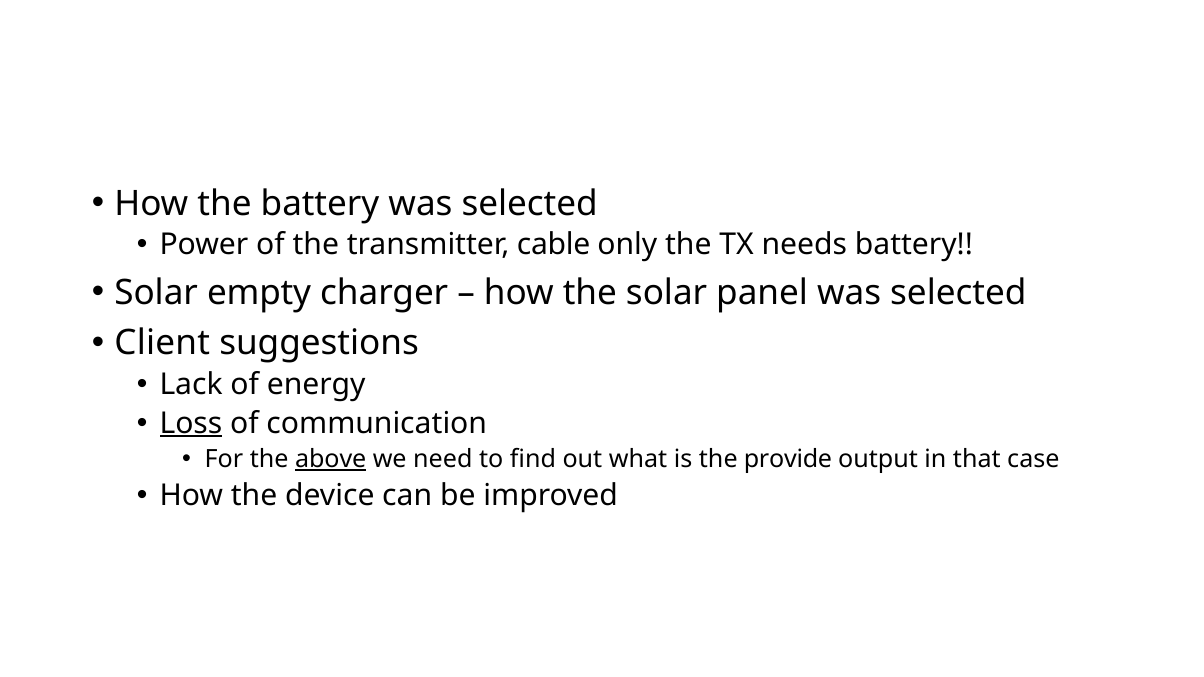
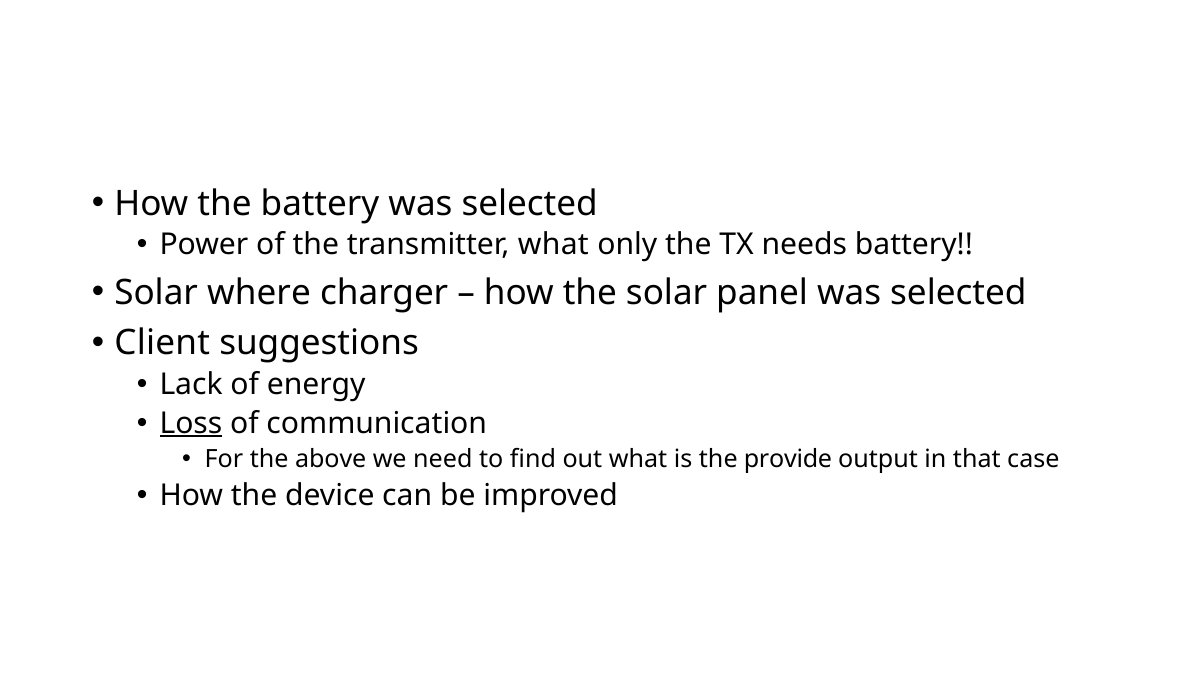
transmitter cable: cable -> what
empty: empty -> where
above underline: present -> none
